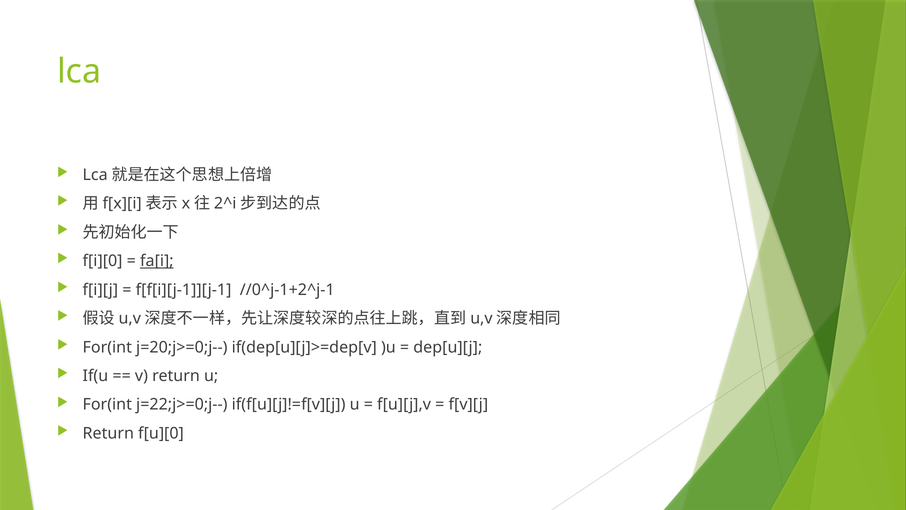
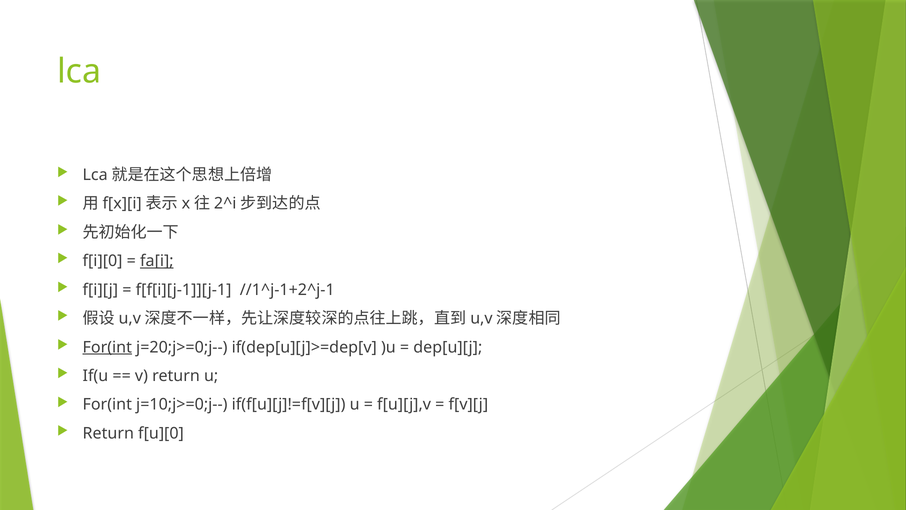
//0^j-1+2^j-1: //0^j-1+2^j-1 -> //1^j-1+2^j-1
For(int at (107, 347) underline: none -> present
j=22;j>=0;j--: j=22;j>=0;j-- -> j=10;j>=0;j--
